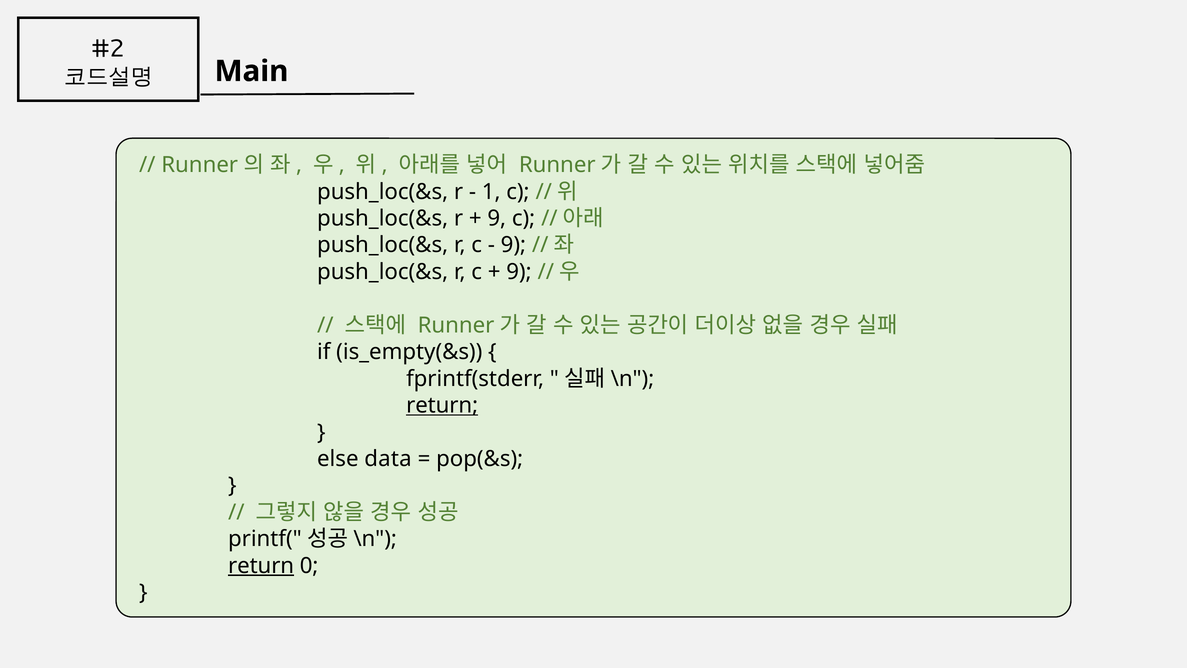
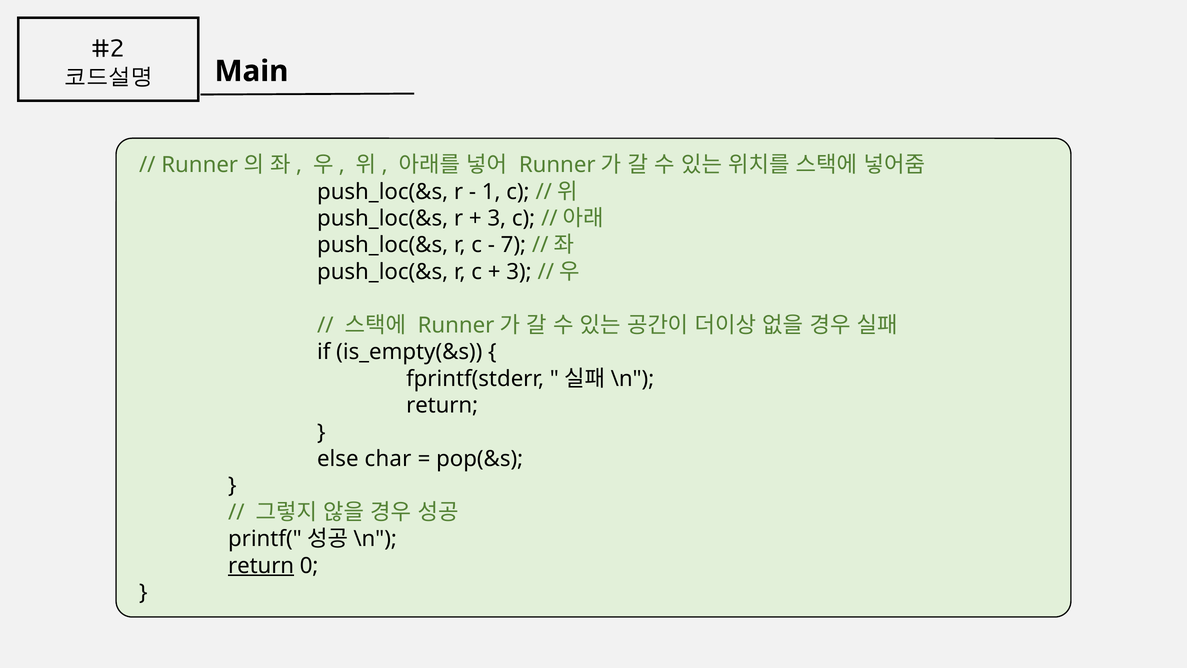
9 at (497, 218): 9 -> 3
9 at (513, 245): 9 -> 7
9 at (519, 272): 9 -> 3
return at (442, 405) underline: present -> none
data: data -> char
